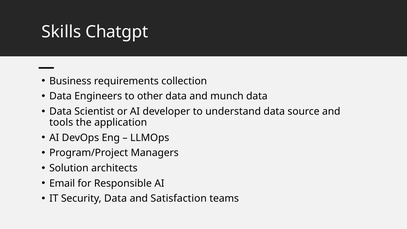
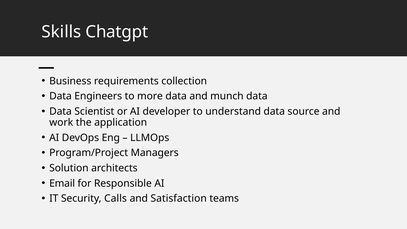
other: other -> more
tools: tools -> work
Security Data: Data -> Calls
